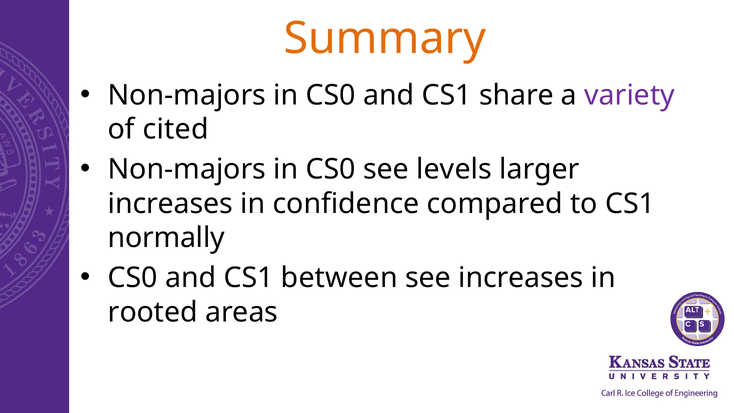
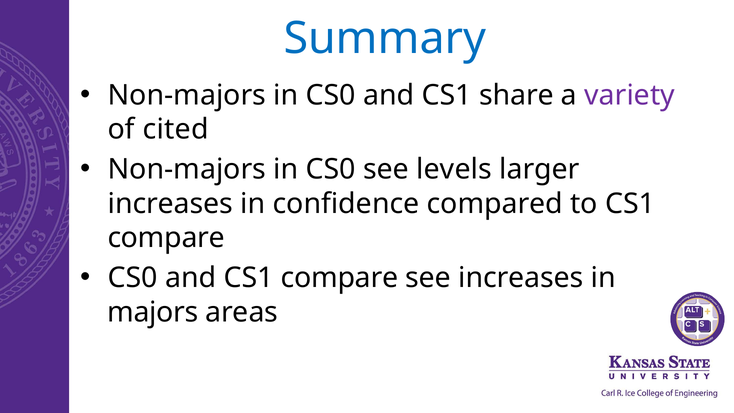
Summary colour: orange -> blue
normally at (166, 238): normally -> compare
and CS1 between: between -> compare
rooted: rooted -> majors
